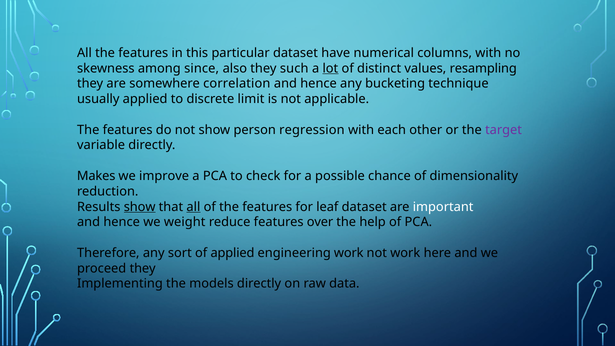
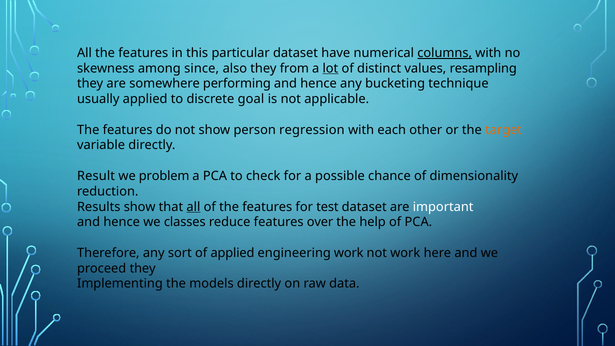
columns underline: none -> present
such: such -> from
correlation: correlation -> performing
limit: limit -> goal
target colour: purple -> orange
Makes: Makes -> Result
improve: improve -> problem
show at (140, 207) underline: present -> none
leaf: leaf -> test
weight: weight -> classes
